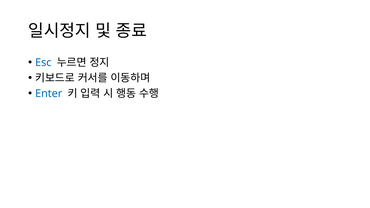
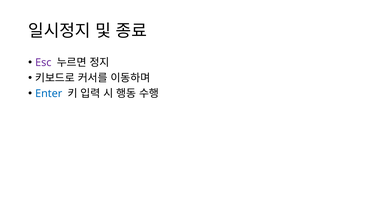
Esc colour: blue -> purple
